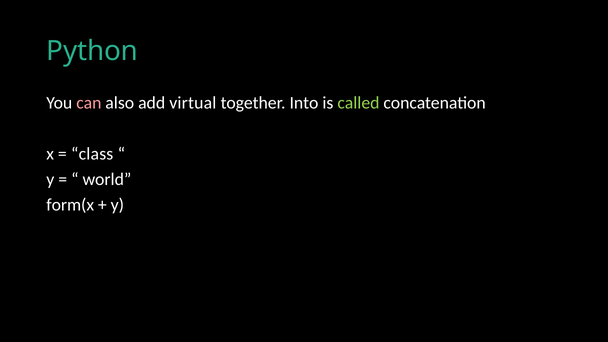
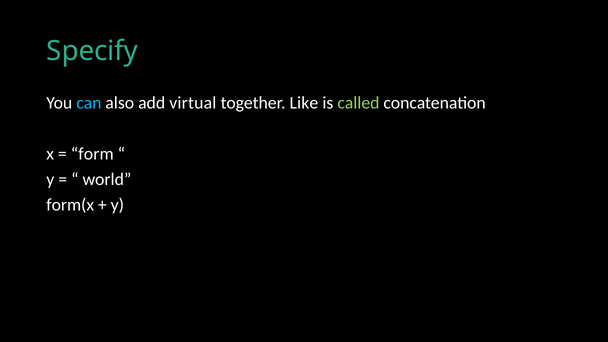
Python: Python -> Specify
can colour: pink -> light blue
Into: Into -> Like
class: class -> form
